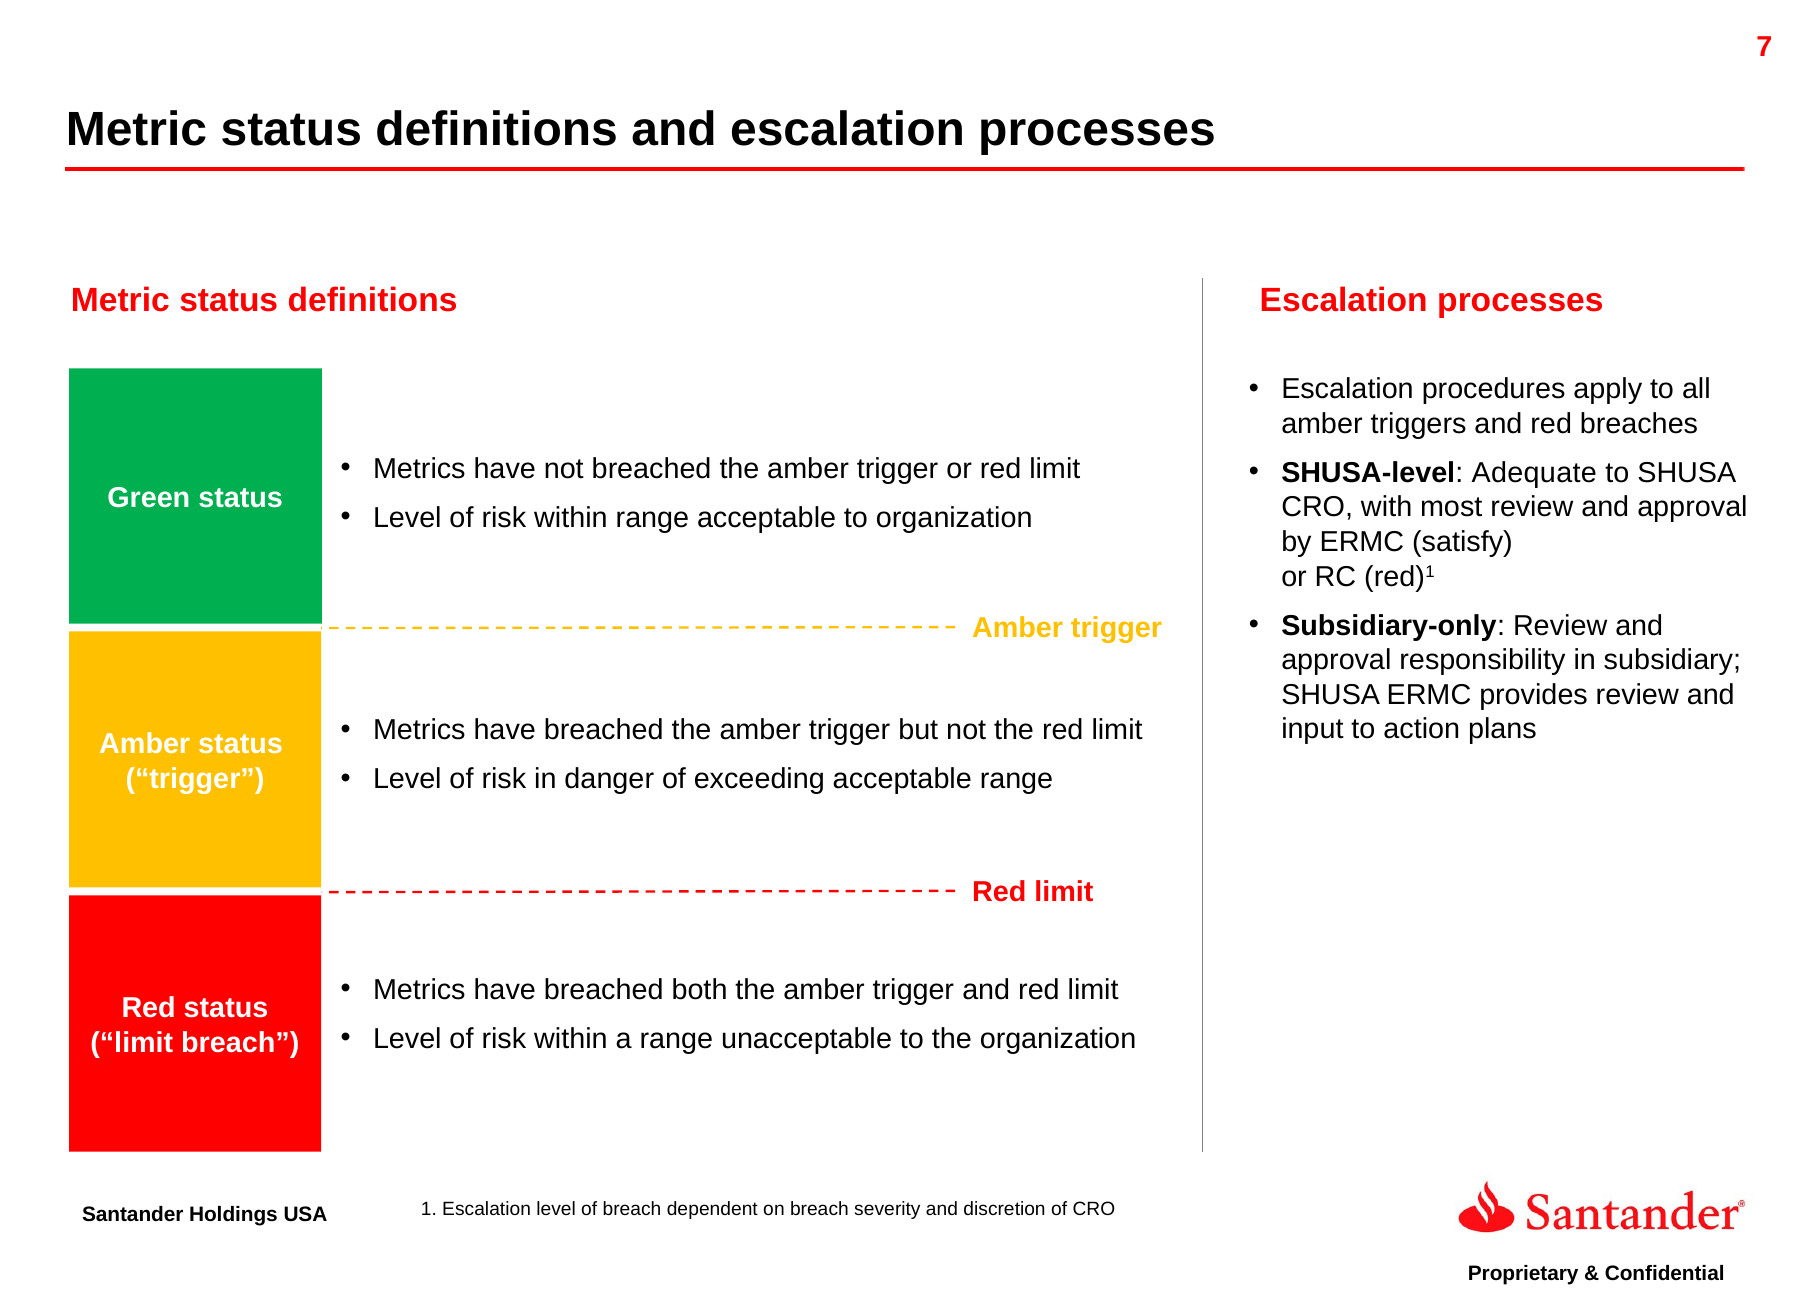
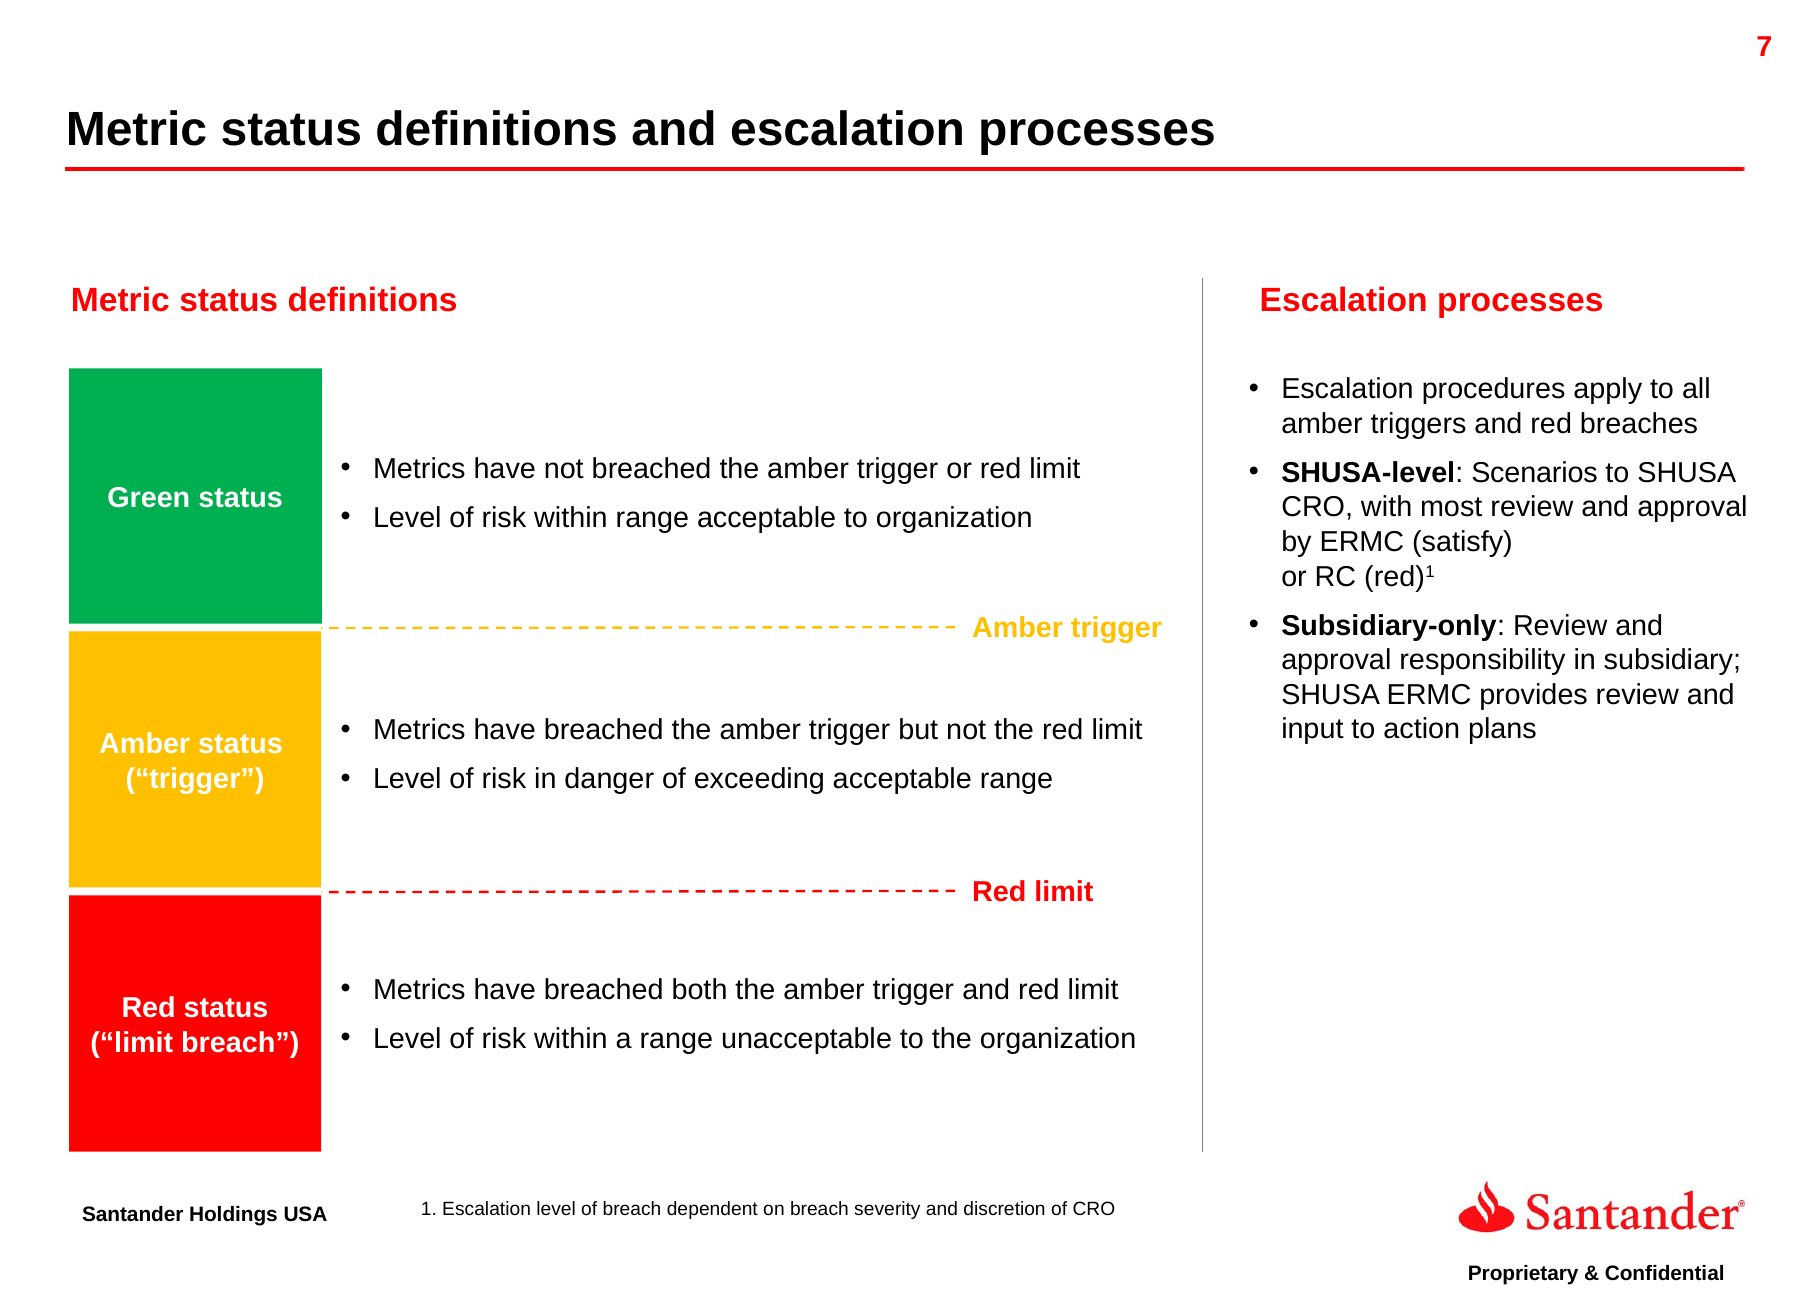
Adequate: Adequate -> Scenarios
